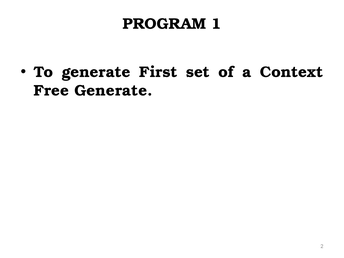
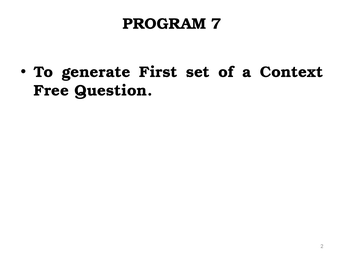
1: 1 -> 7
Free Generate: Generate -> Question
